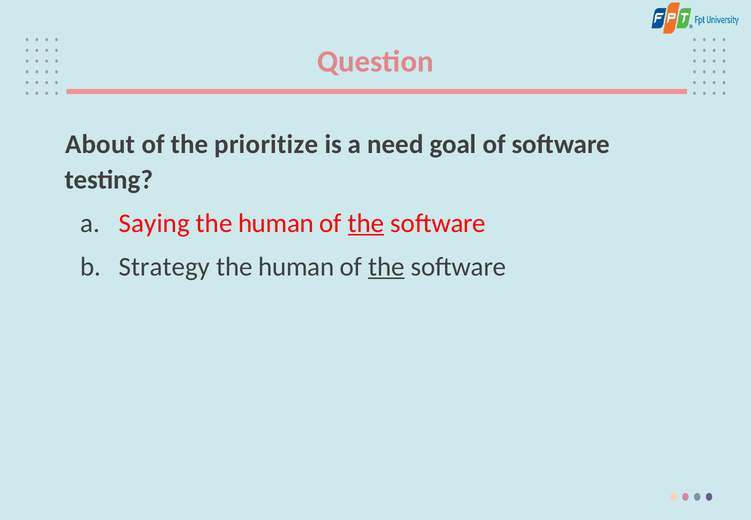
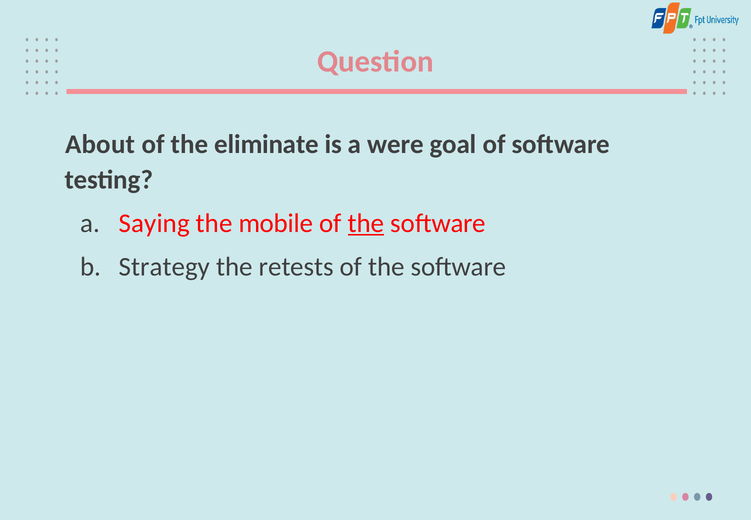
prioritize: prioritize -> eliminate
need: need -> were
human at (276, 223): human -> mobile
human at (296, 267): human -> retests
the at (386, 267) underline: present -> none
